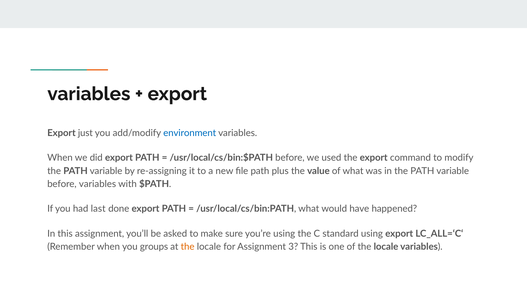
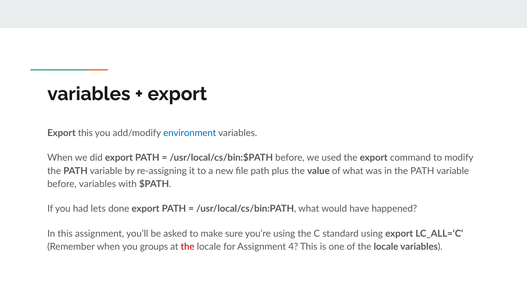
Export just: just -> this
last: last -> lets
the at (188, 247) colour: orange -> red
3: 3 -> 4
